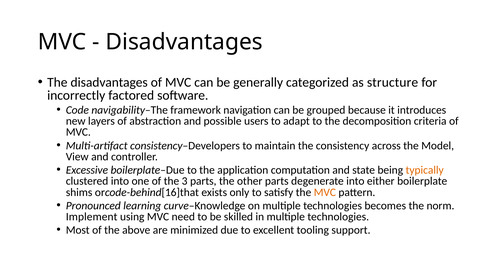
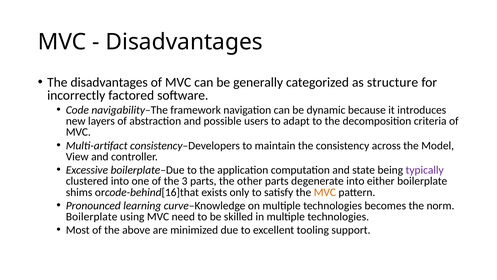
grouped: grouped -> dynamic
typically colour: orange -> purple
Implement at (92, 216): Implement -> Boilerplate
